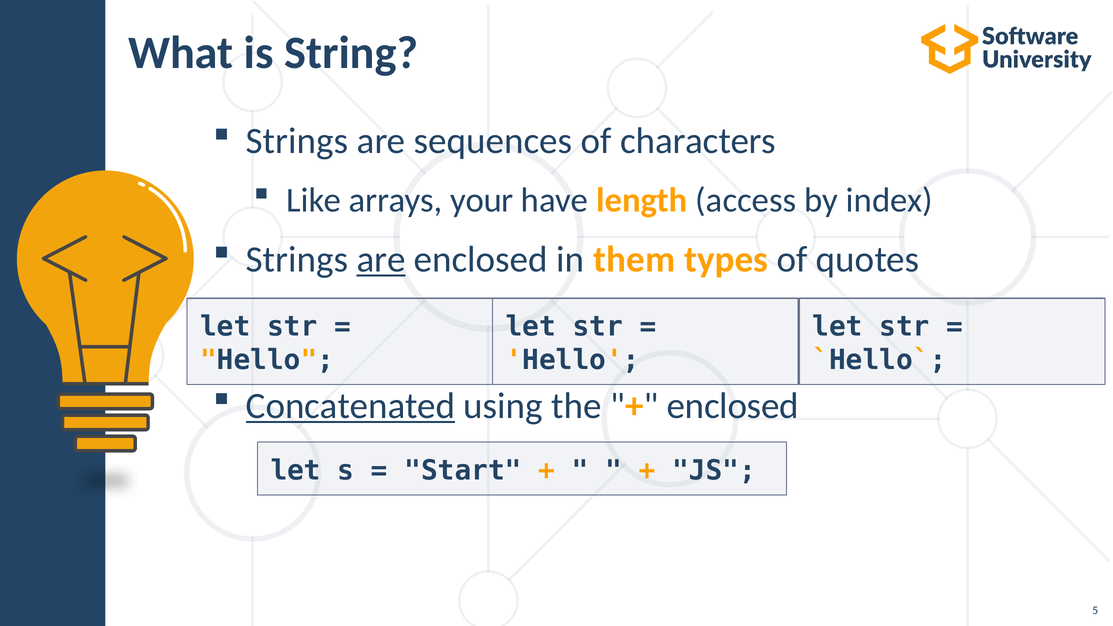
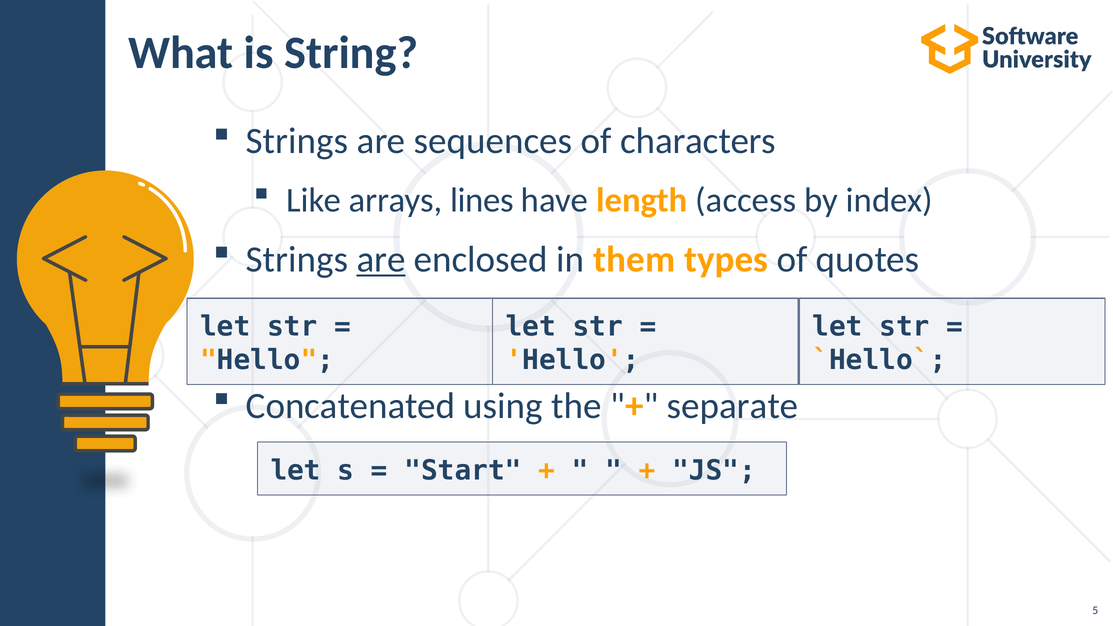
your: your -> lines
Concatenated underline: present -> none
enclosed at (733, 406): enclosed -> separate
